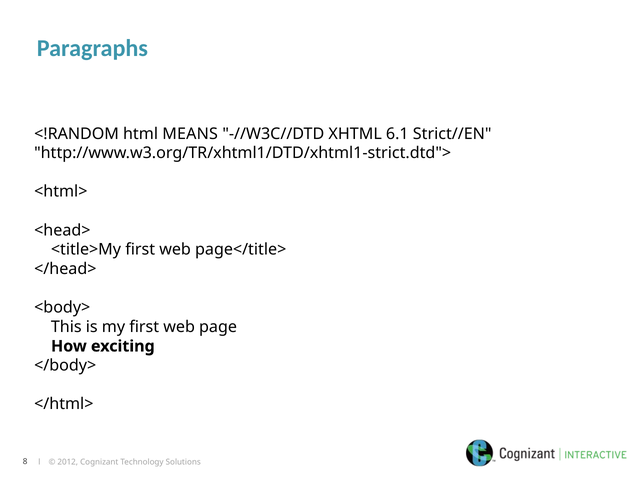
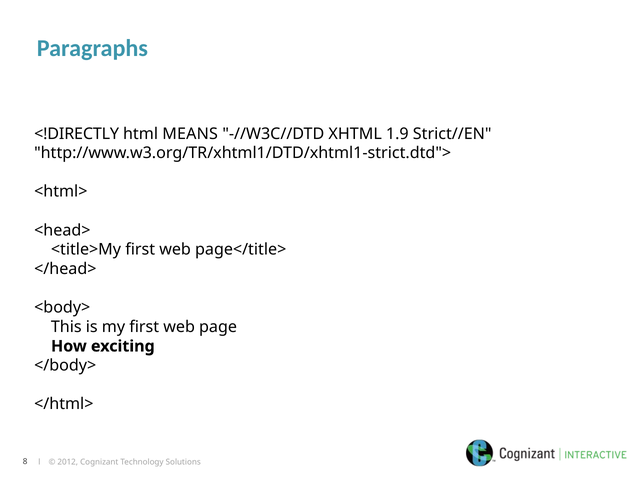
<!RANDOM: <!RANDOM -> <!DIRECTLY
6.1: 6.1 -> 1.9
